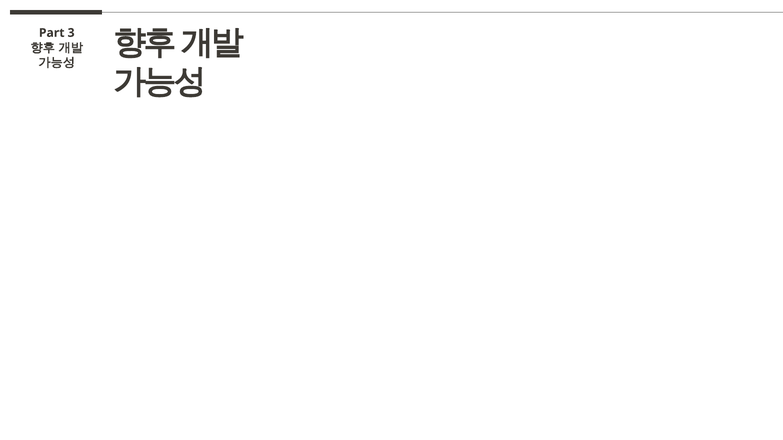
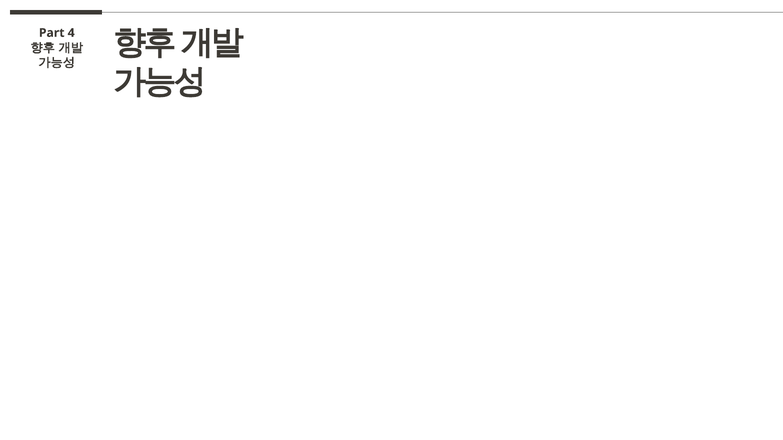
3: 3 -> 4
